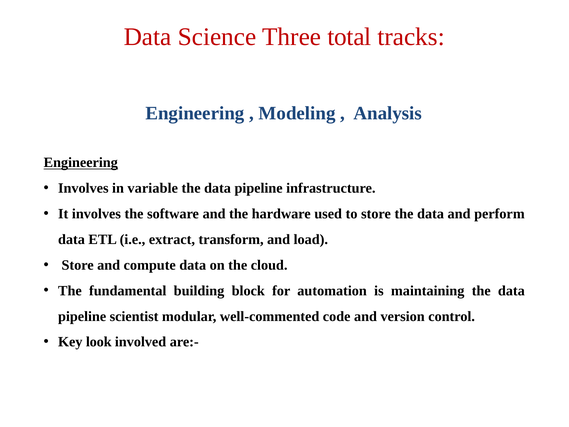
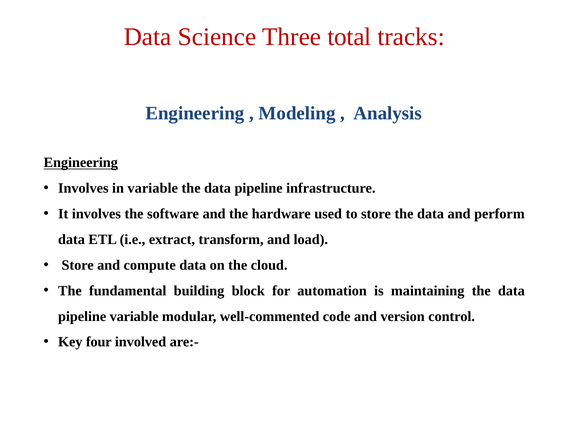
pipeline scientist: scientist -> variable
look: look -> four
